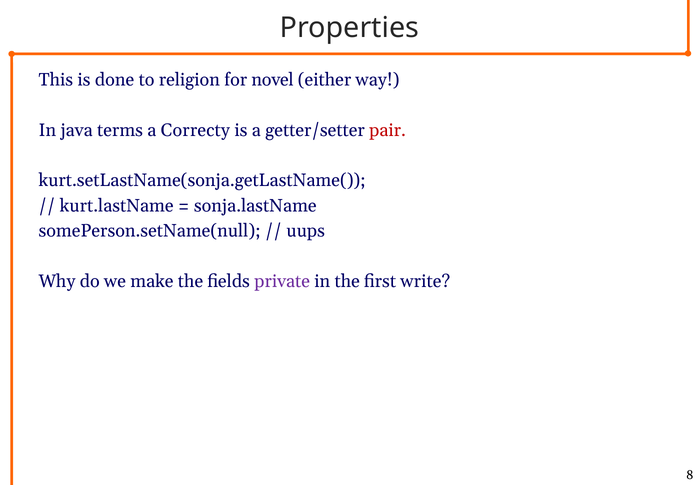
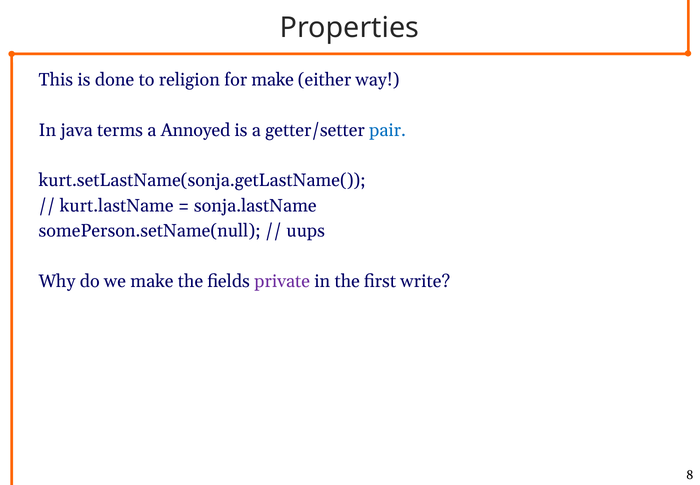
for novel: novel -> make
Correcty: Correcty -> Annoyed
pair colour: red -> blue
